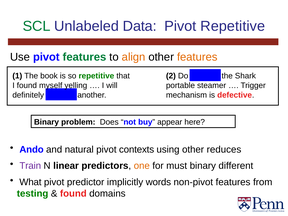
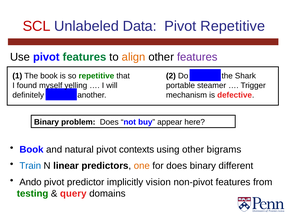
SCL colour: green -> red
features at (197, 57) colour: orange -> purple
Ando at (32, 149): Ando -> Book
reduces: reduces -> bigrams
Train colour: purple -> blue
for must: must -> does
What: What -> Ando
words: words -> vision
found at (73, 194): found -> query
